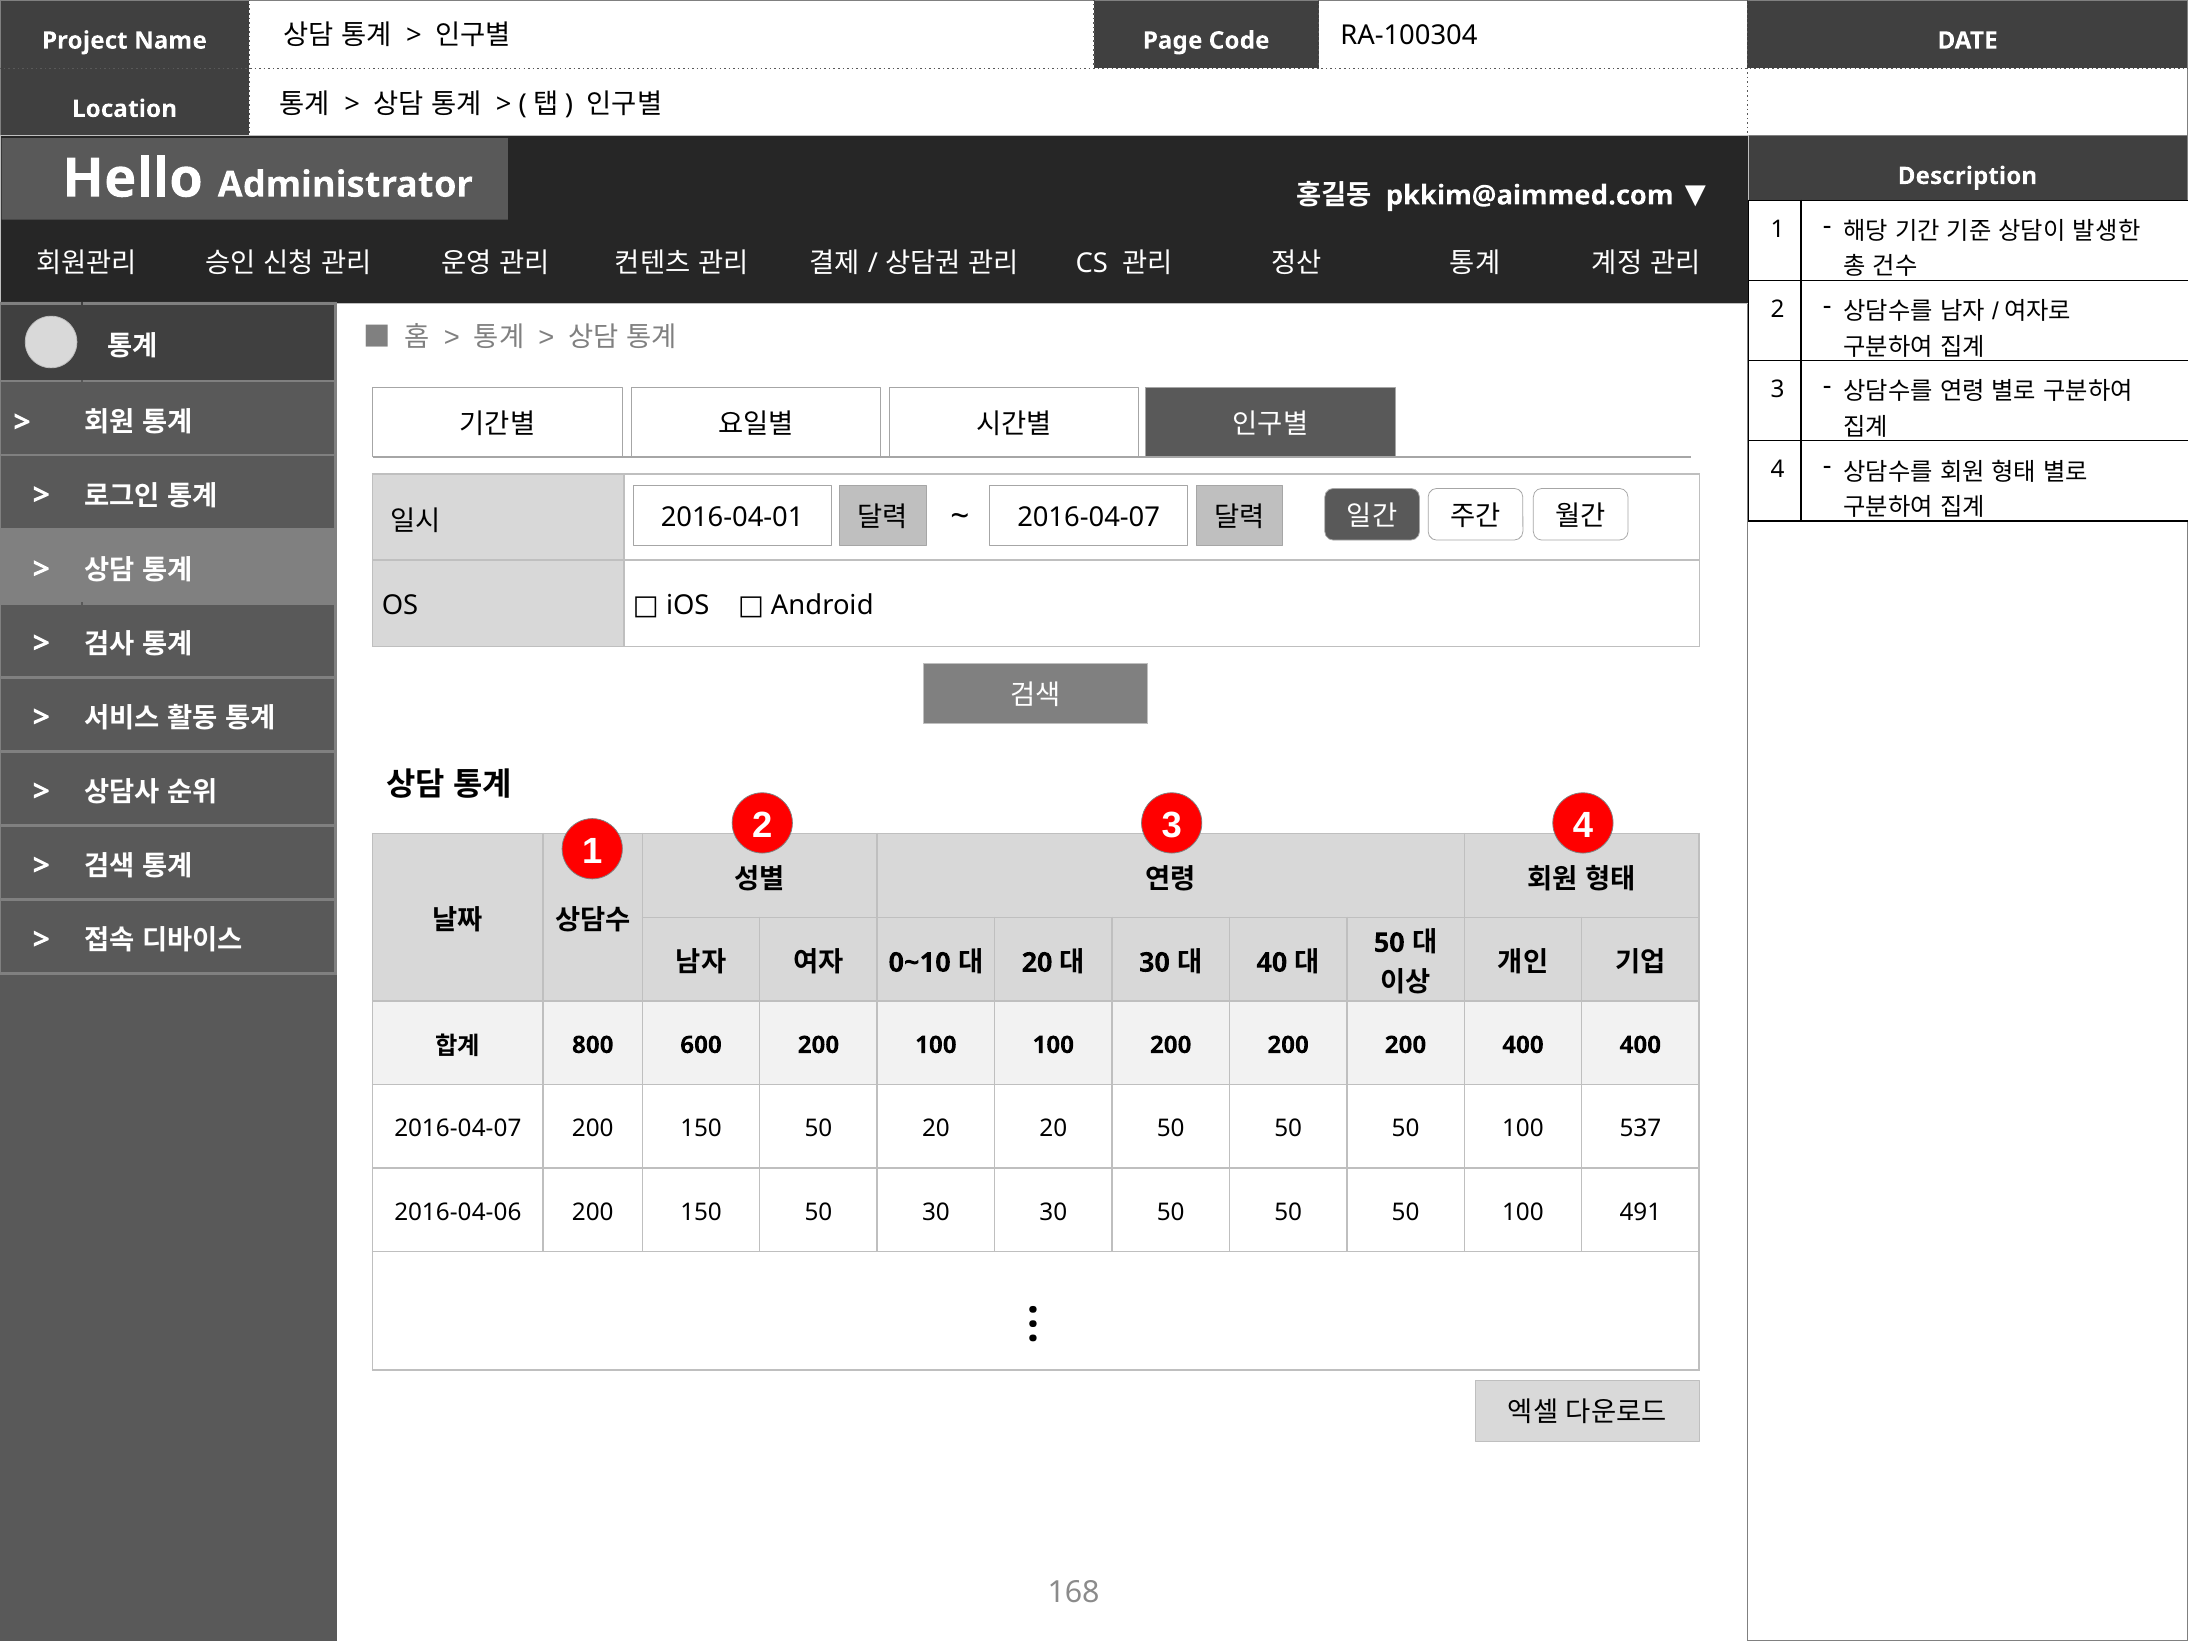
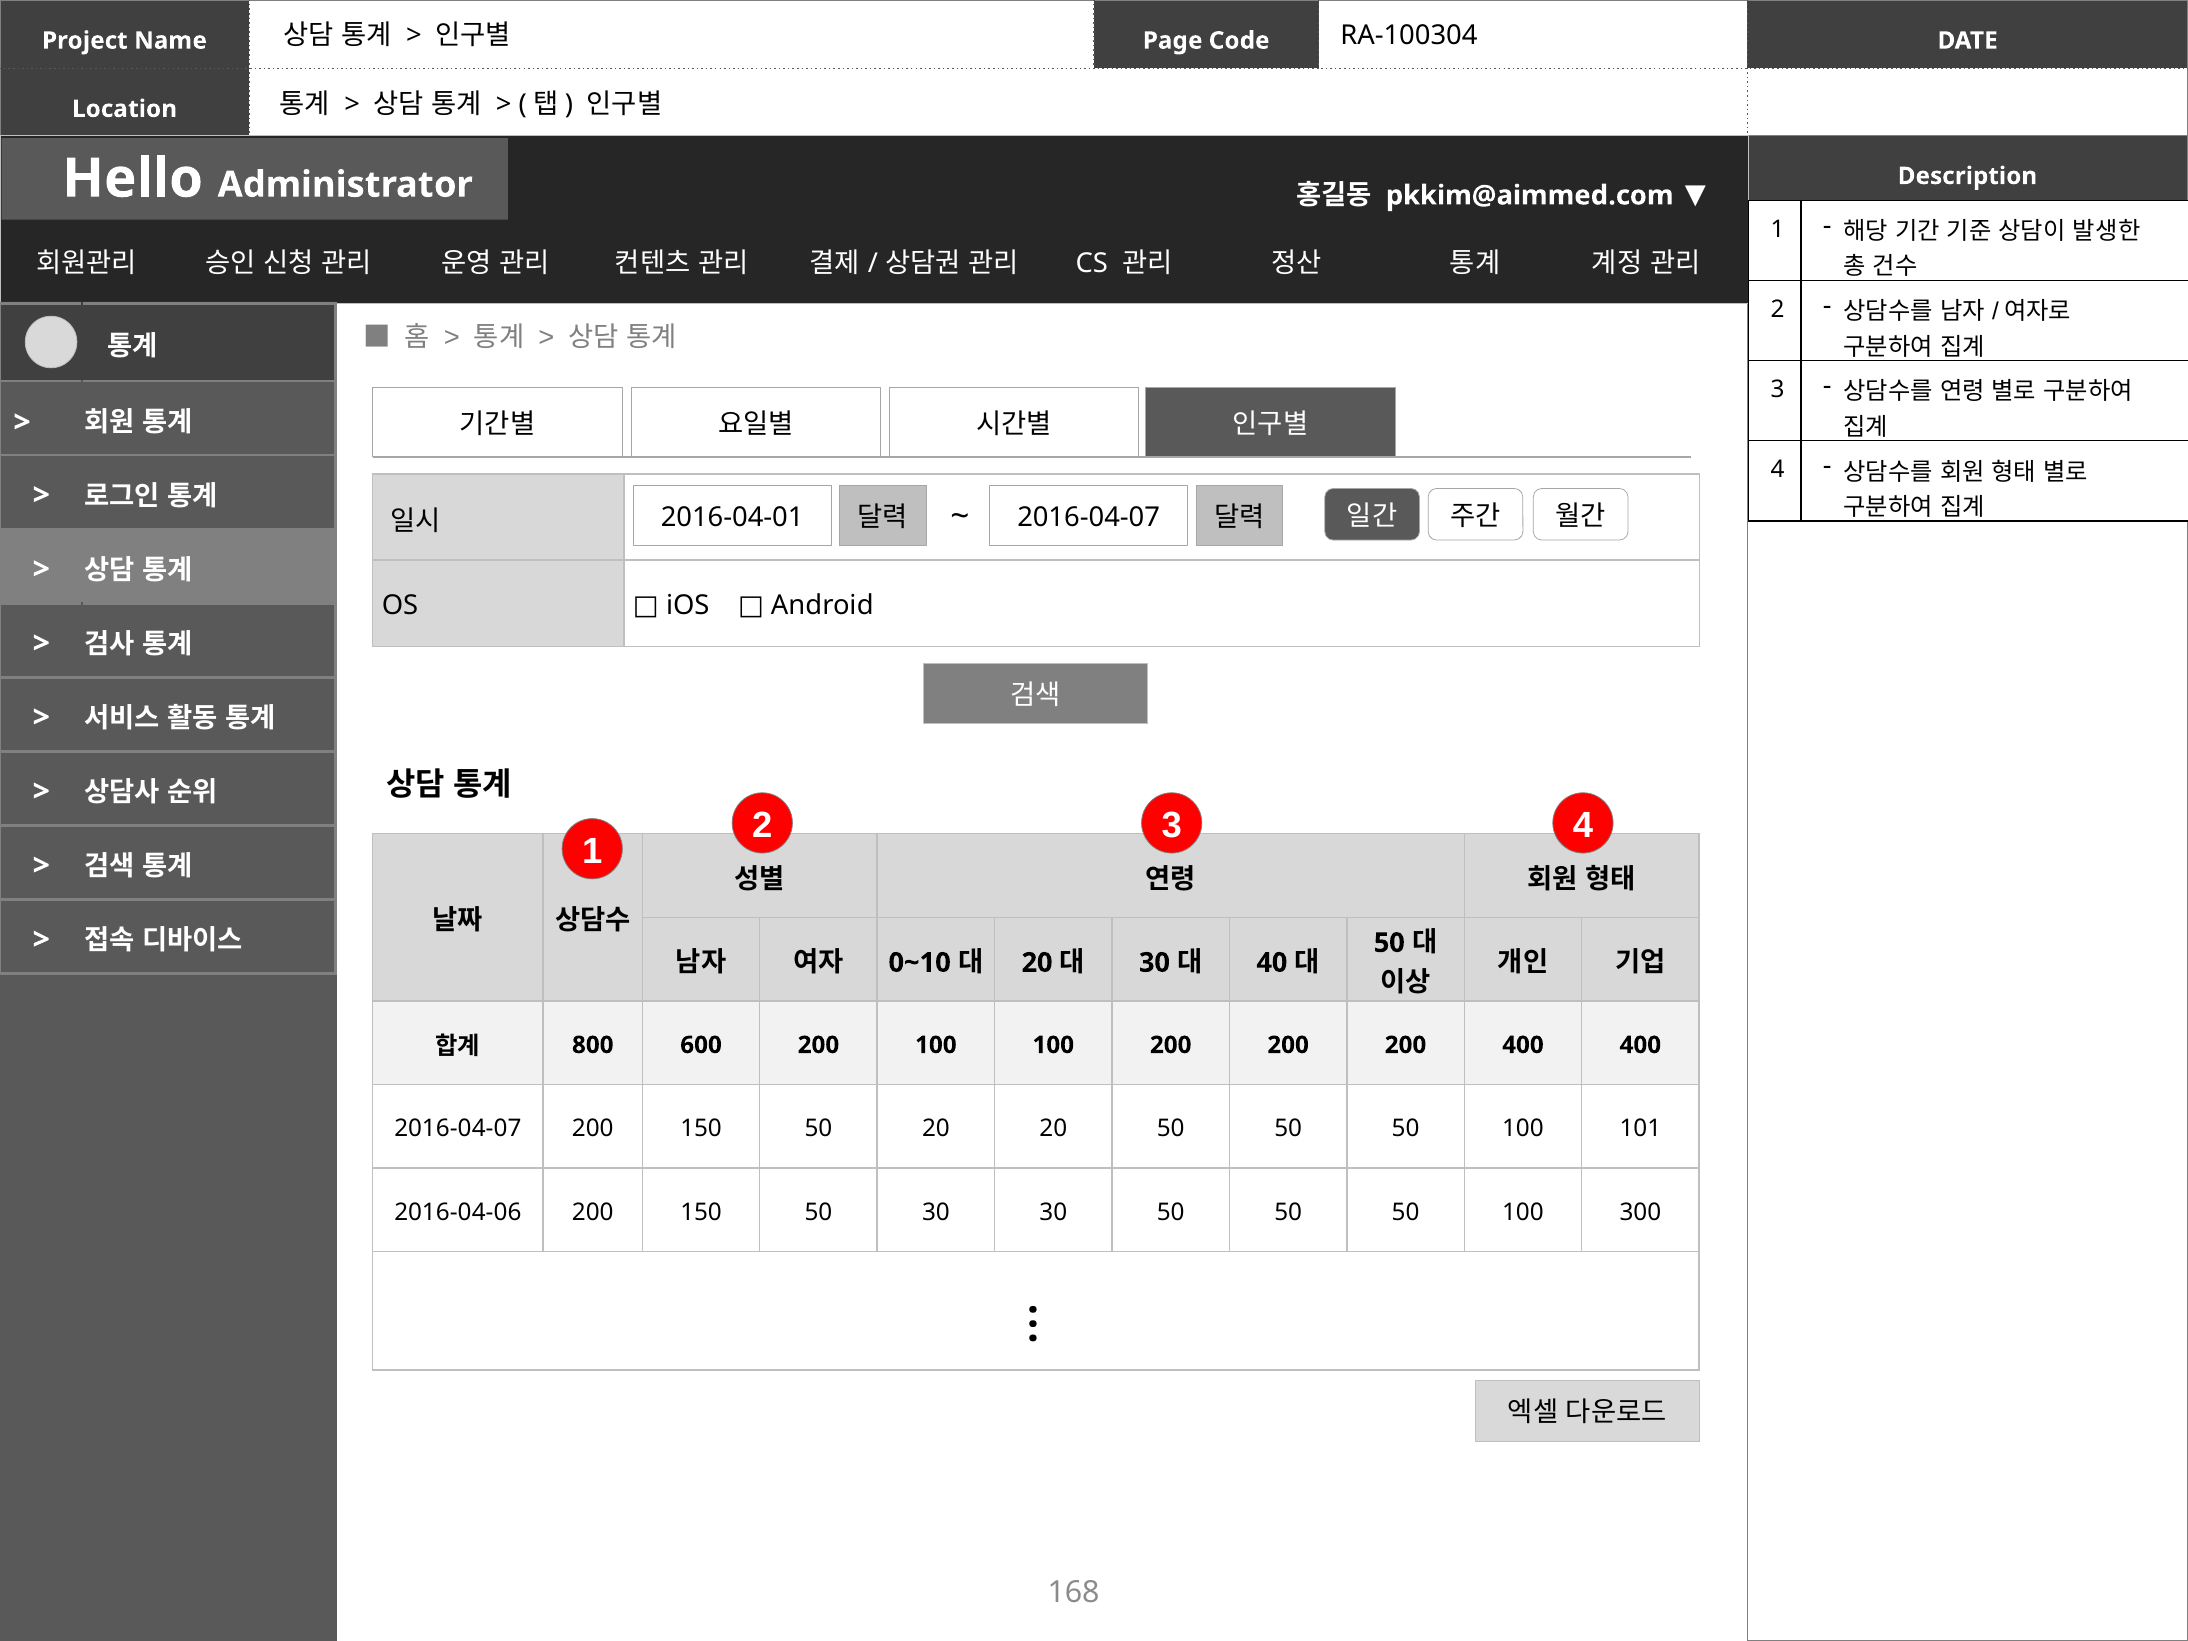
537: 537 -> 101
491: 491 -> 300
